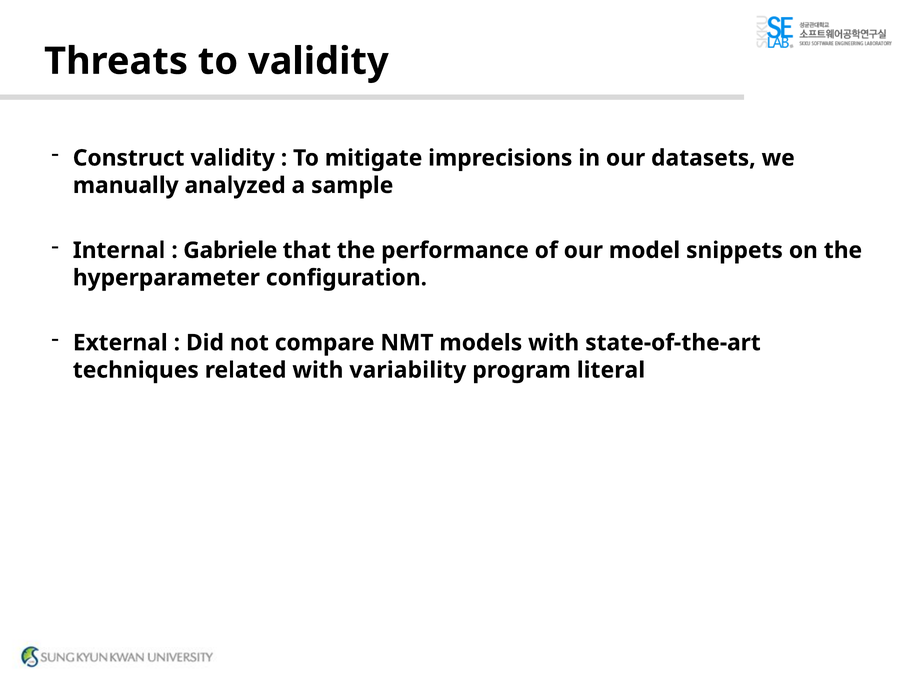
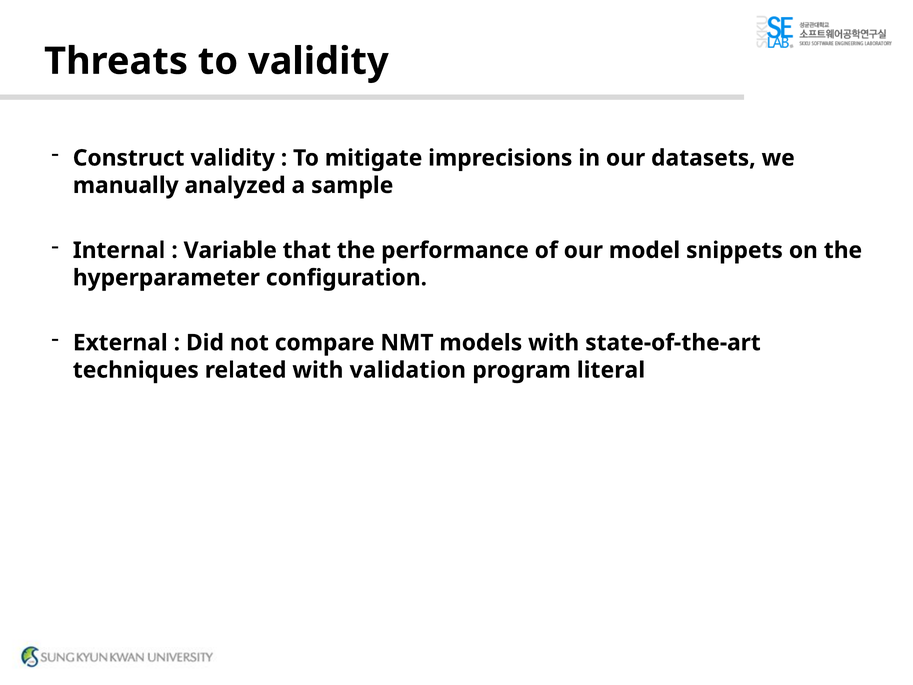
Gabriele: Gabriele -> Variable
variability: variability -> validation
